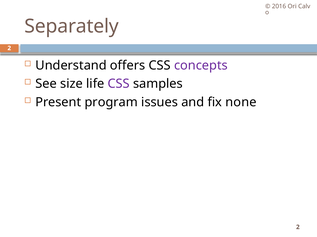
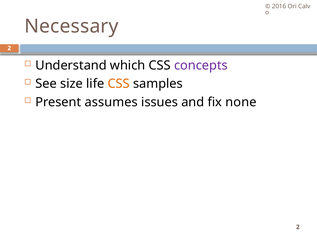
Separately: Separately -> Necessary
offers: offers -> which
CSS at (119, 84) colour: purple -> orange
program: program -> assumes
